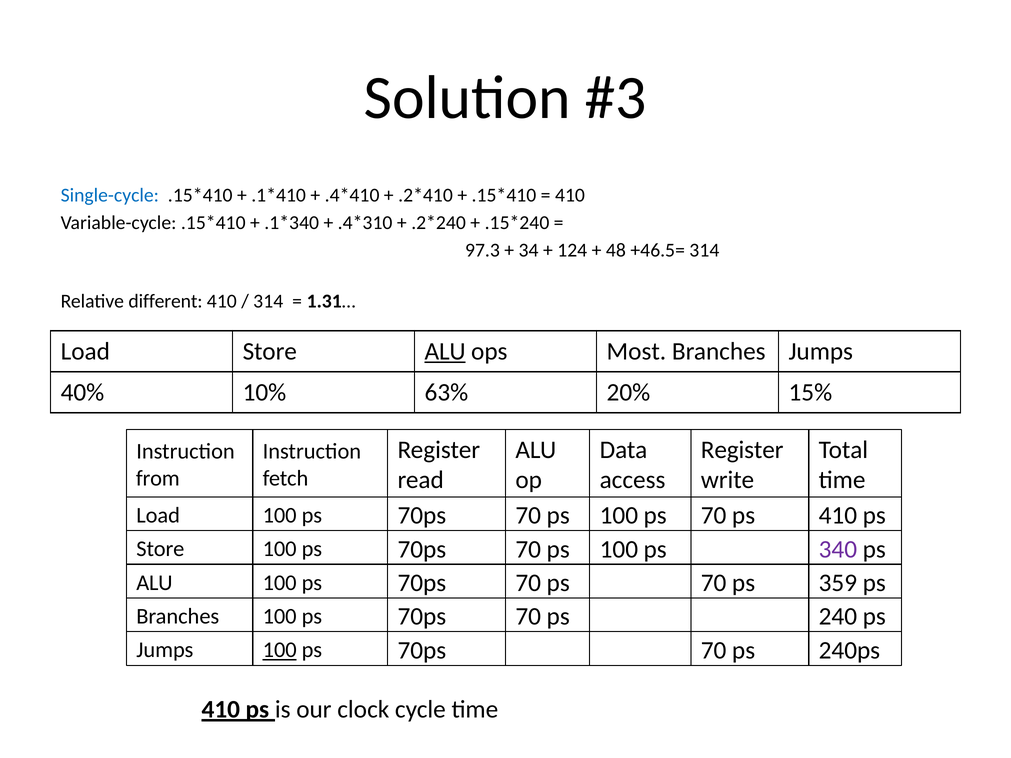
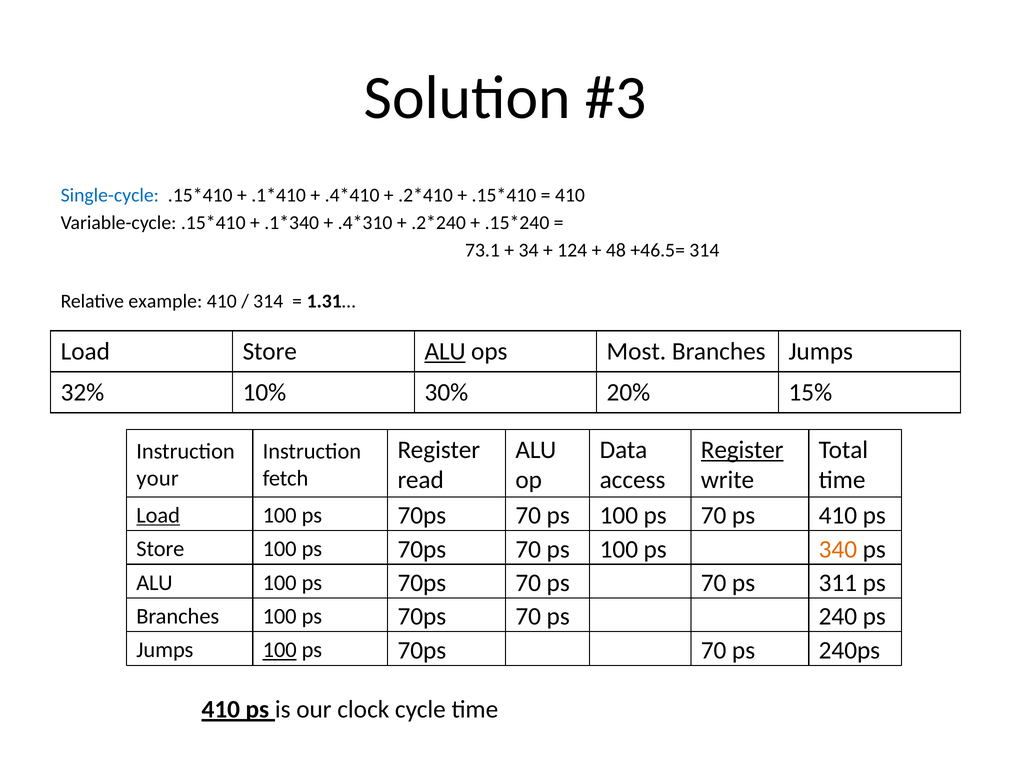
97.3: 97.3 -> 73.1
different: different -> example
40%: 40% -> 32%
63%: 63% -> 30%
Register at (742, 450) underline: none -> present
from: from -> your
Load at (158, 515) underline: none -> present
340 colour: purple -> orange
359: 359 -> 311
